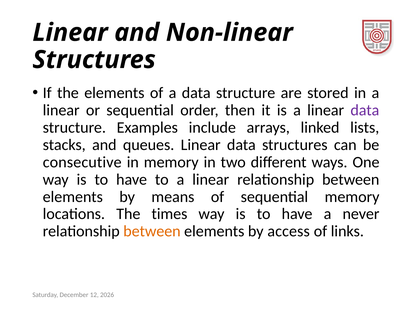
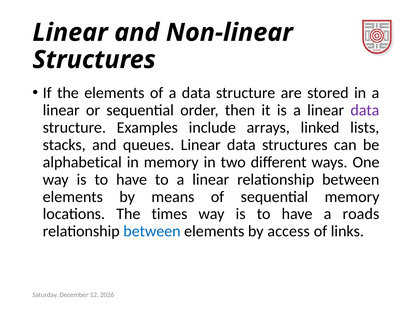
consecutive: consecutive -> alphabetical
never: never -> roads
between at (152, 231) colour: orange -> blue
